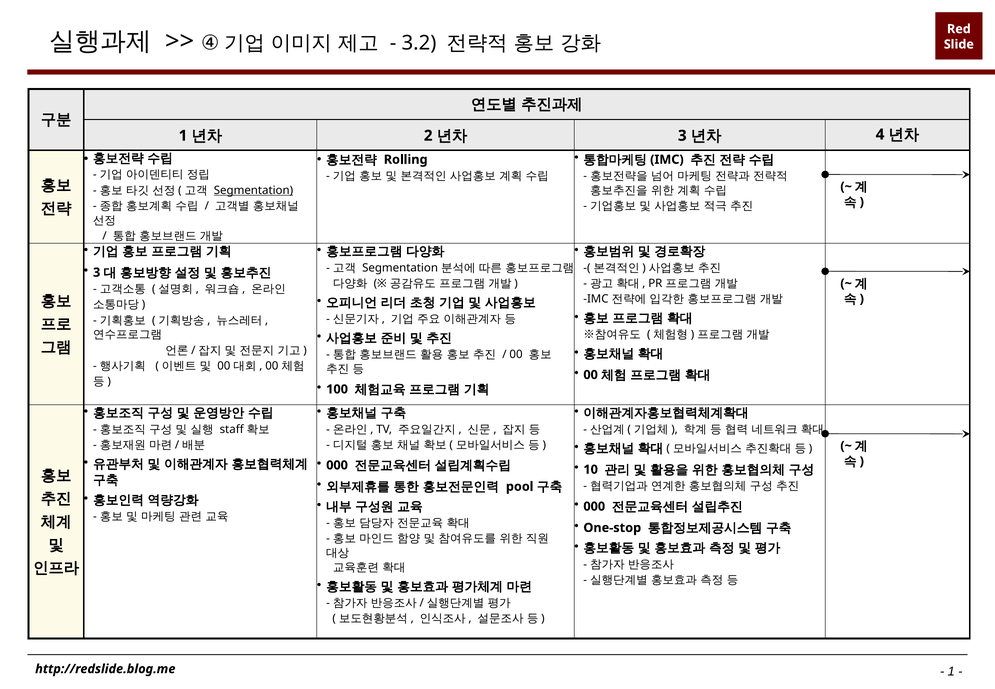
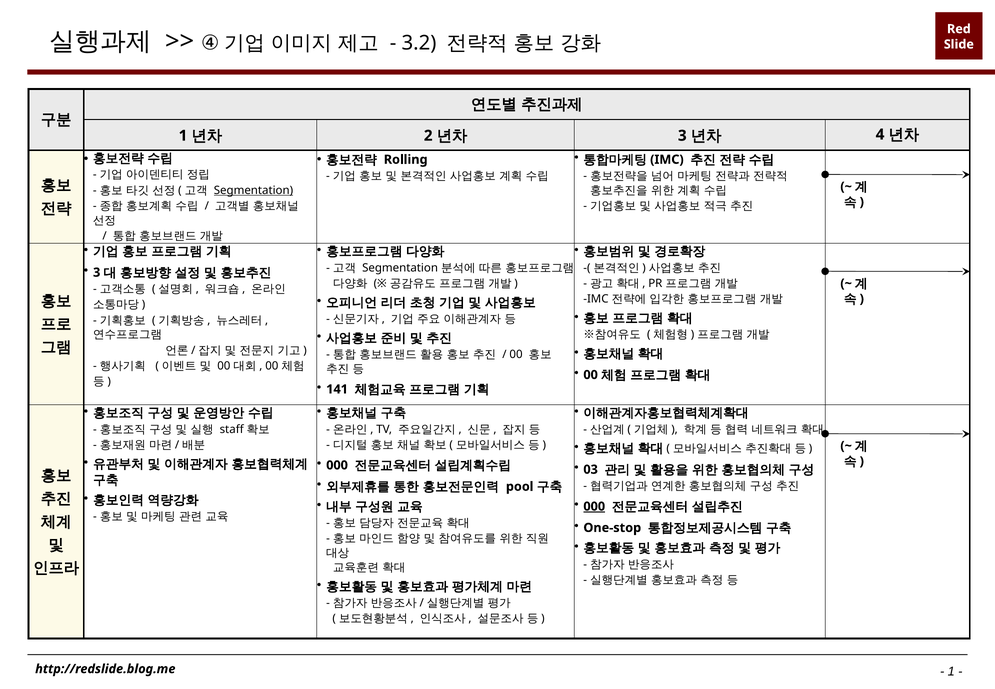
100: 100 -> 141
10: 10 -> 03
000 at (594, 506) underline: none -> present
